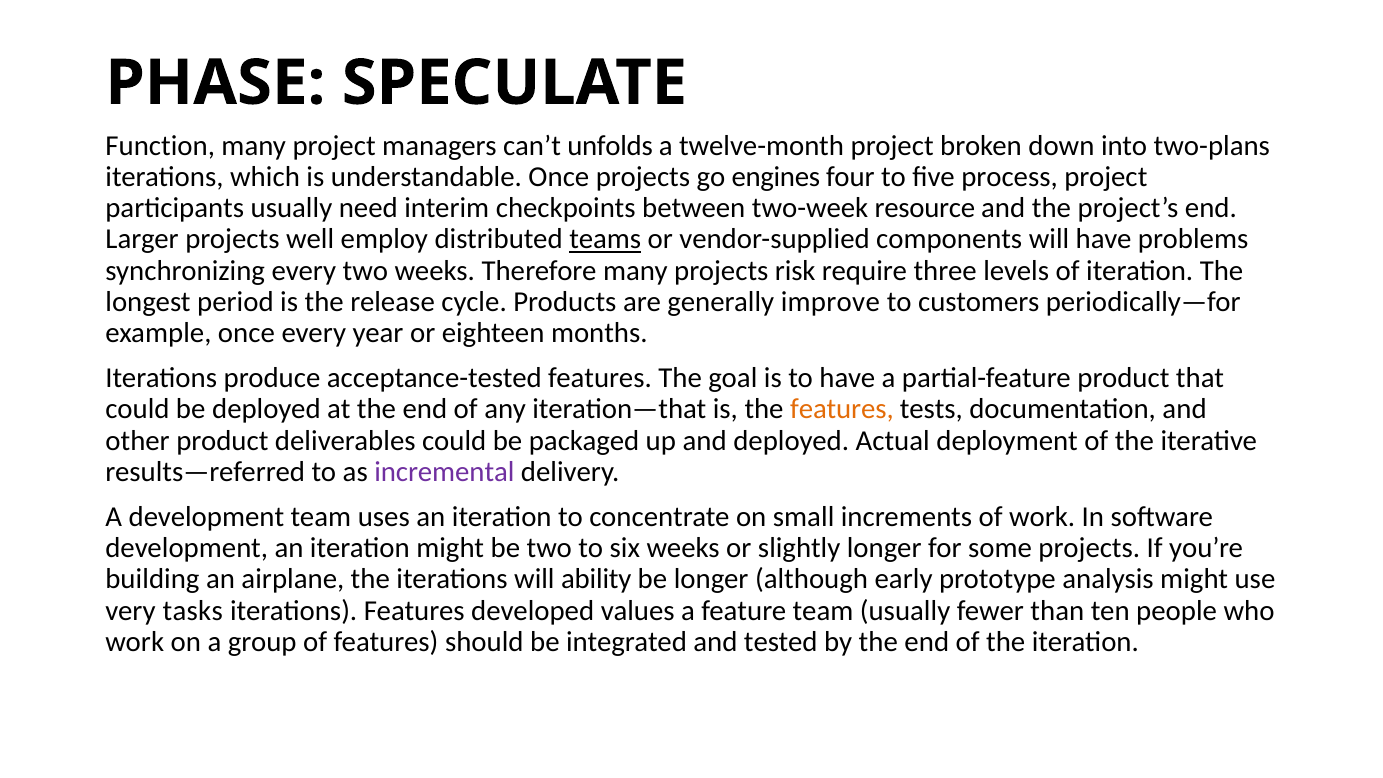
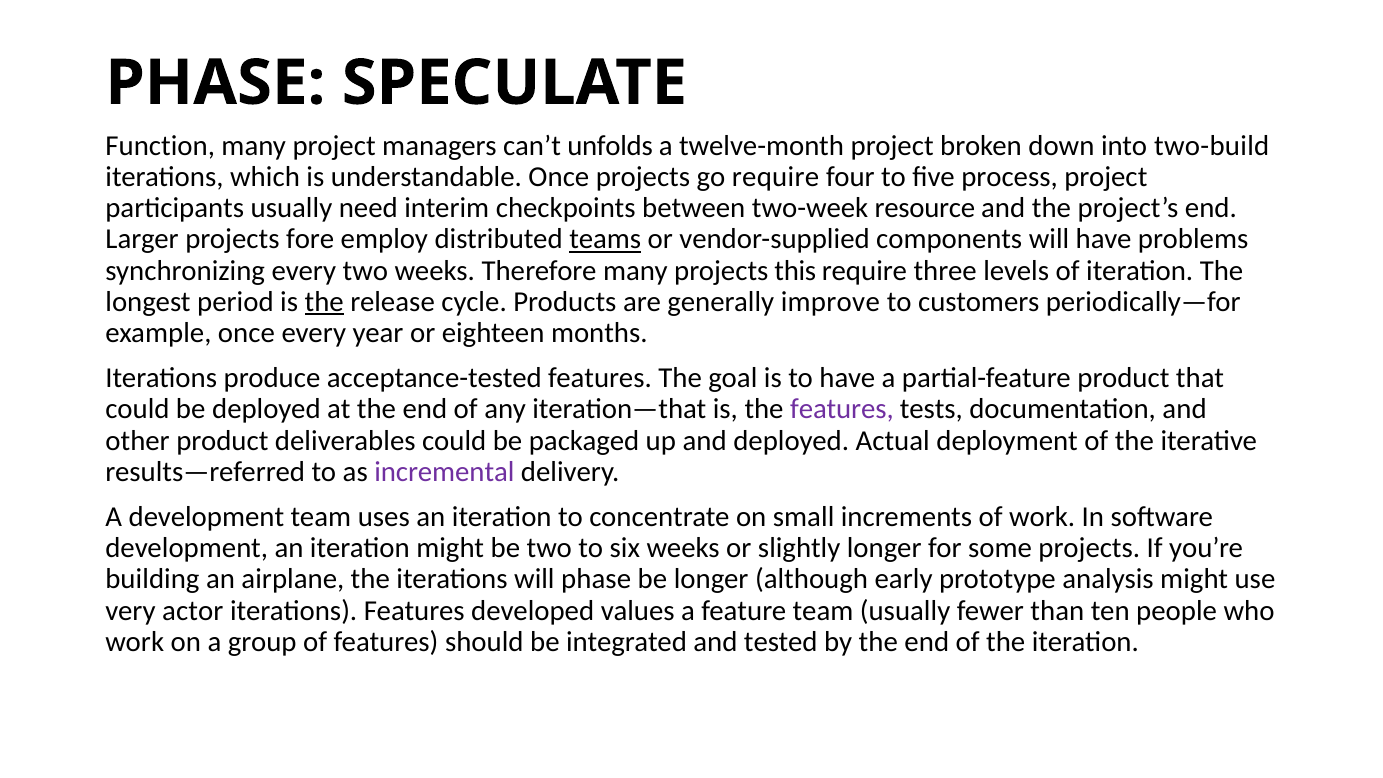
two-plans: two-plans -> two-build
go engines: engines -> require
well: well -> fore
risk: risk -> this
the at (324, 302) underline: none -> present
features at (842, 409) colour: orange -> purple
will ability: ability -> phase
tasks: tasks -> actor
